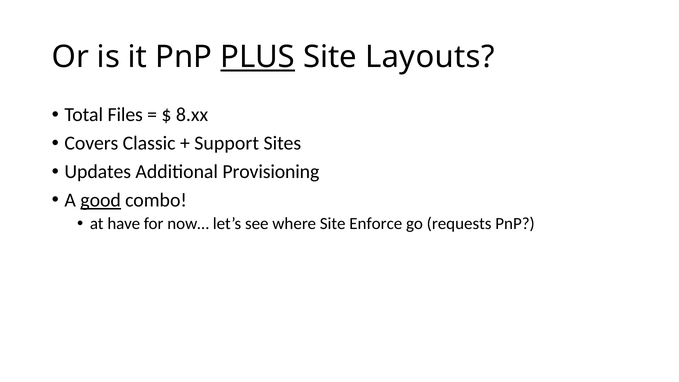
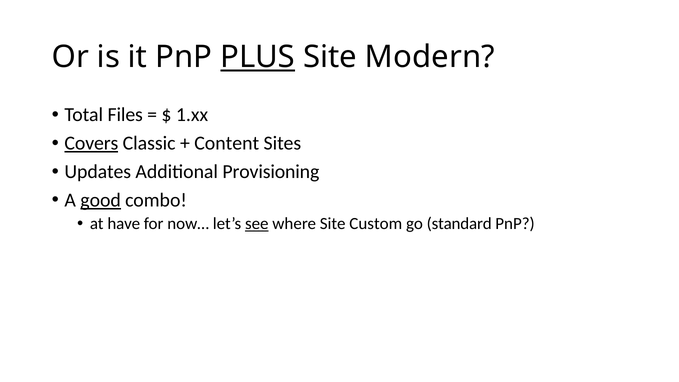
Layouts: Layouts -> Modern
8.xx: 8.xx -> 1.xx
Covers underline: none -> present
Support: Support -> Content
see underline: none -> present
Enforce: Enforce -> Custom
requests: requests -> standard
